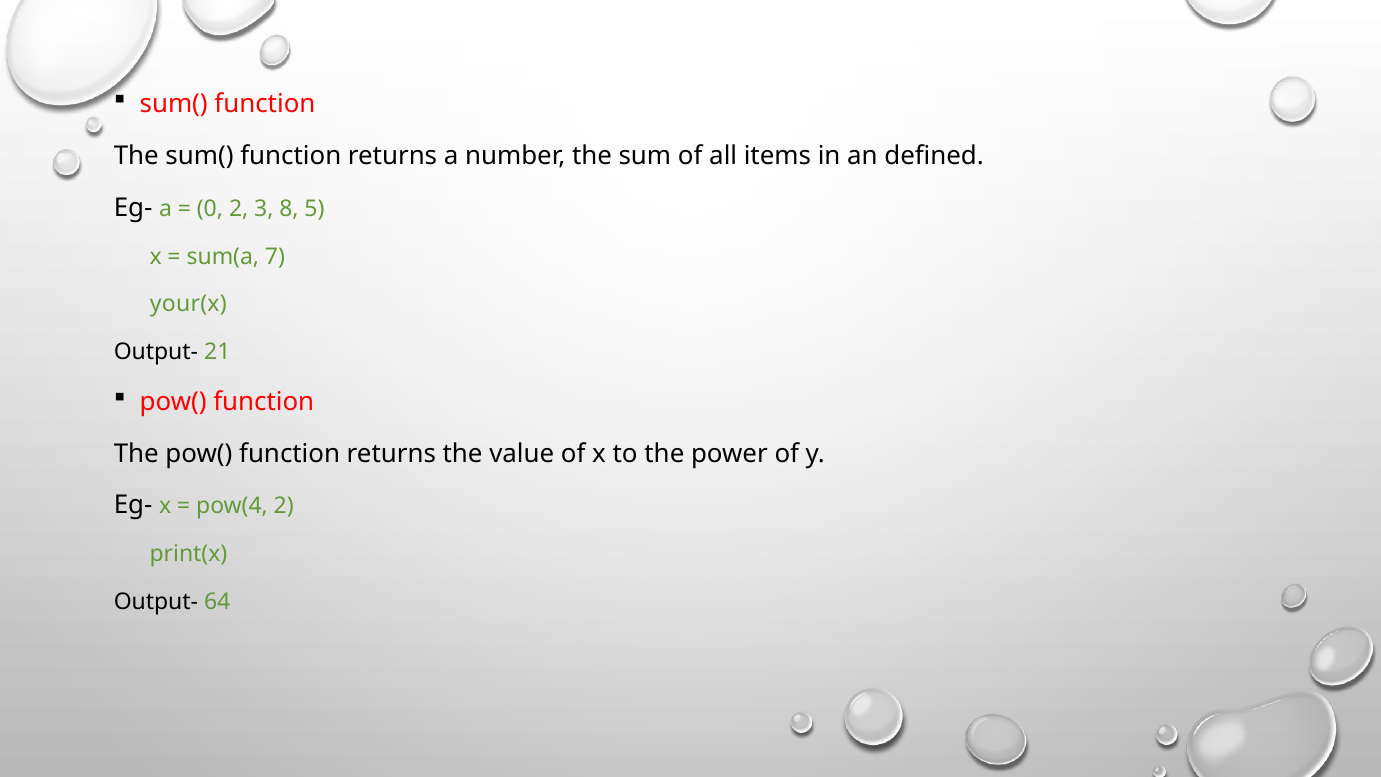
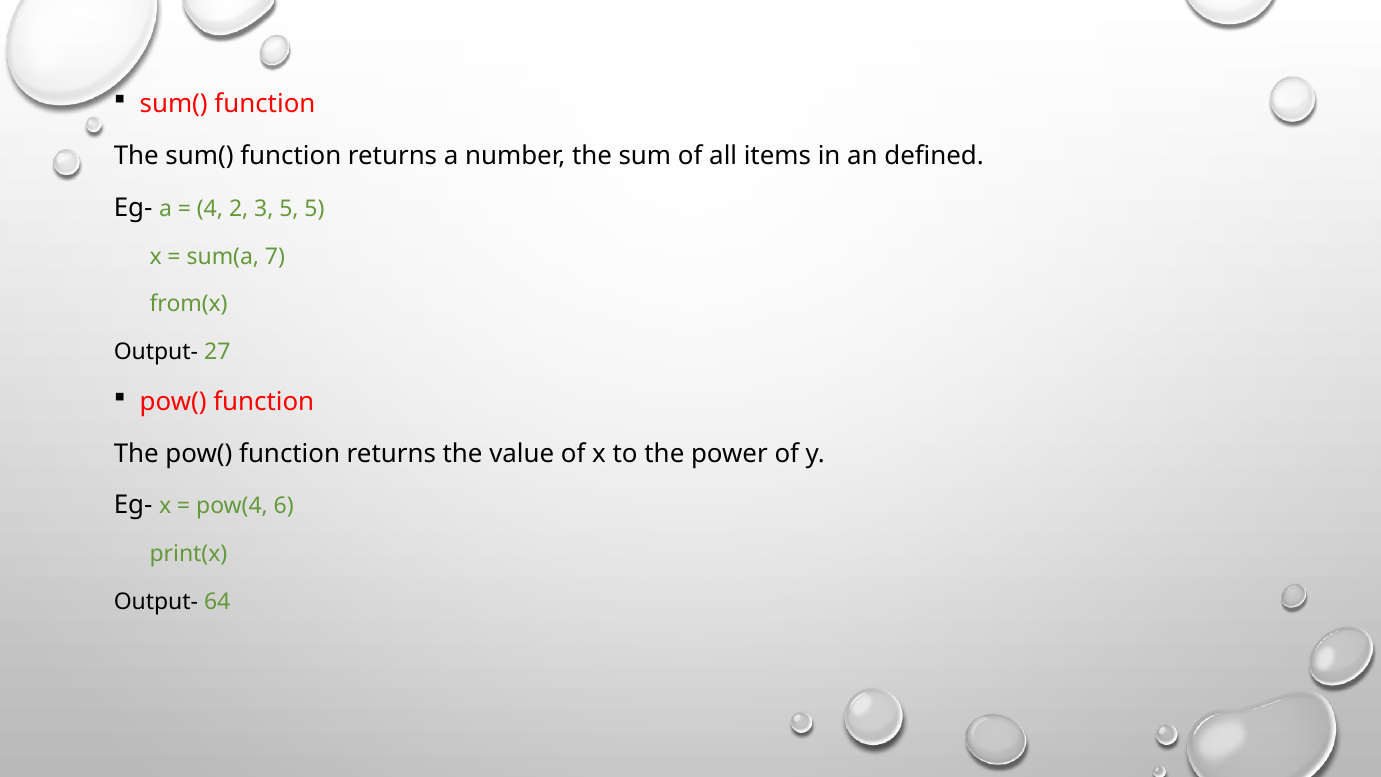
0: 0 -> 4
3 8: 8 -> 5
your(x: your(x -> from(x
21: 21 -> 27
pow(4 2: 2 -> 6
